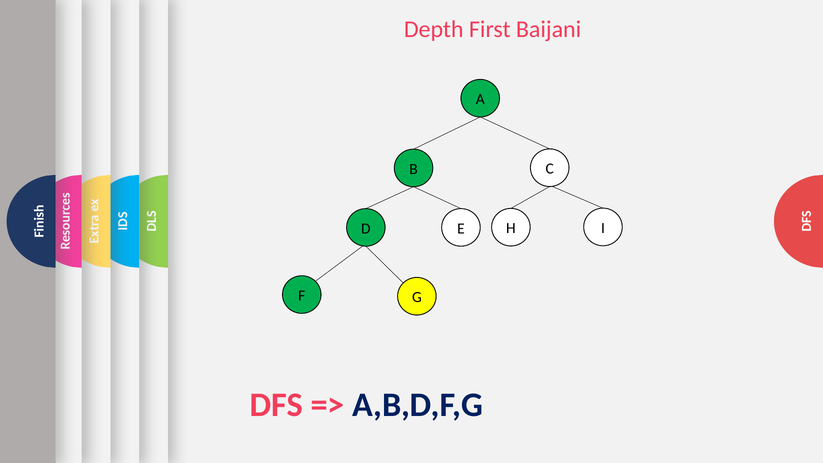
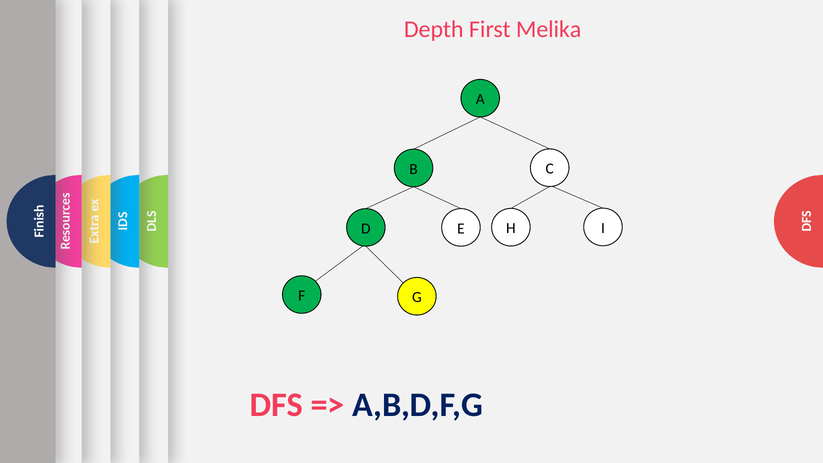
Baijani: Baijani -> Melika
